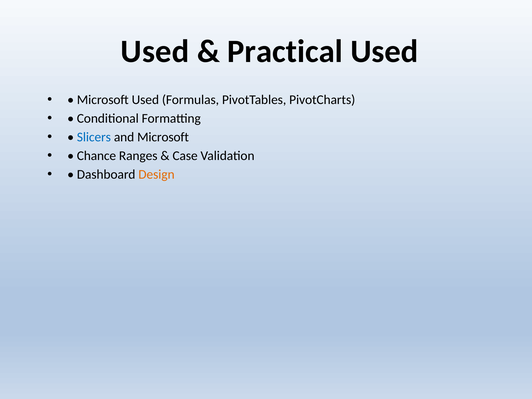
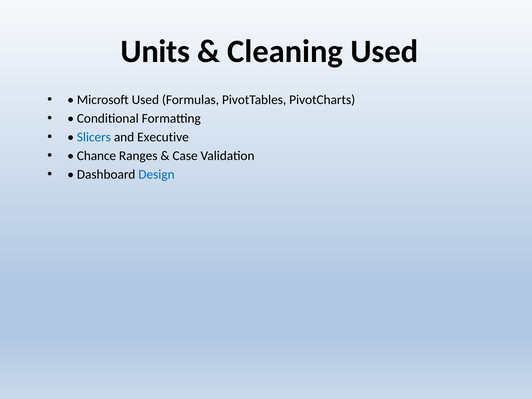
Used at (155, 51): Used -> Units
Practical: Practical -> Cleaning
and Microsoft: Microsoft -> Executive
Design colour: orange -> blue
